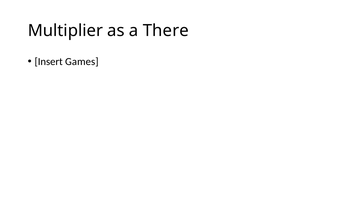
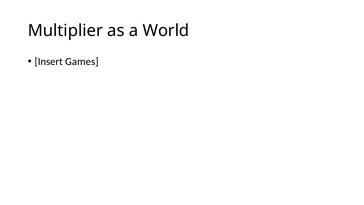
There: There -> World
